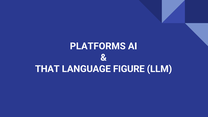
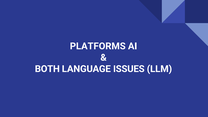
THAT: THAT -> BOTH
FIGURE: FIGURE -> ISSUES
